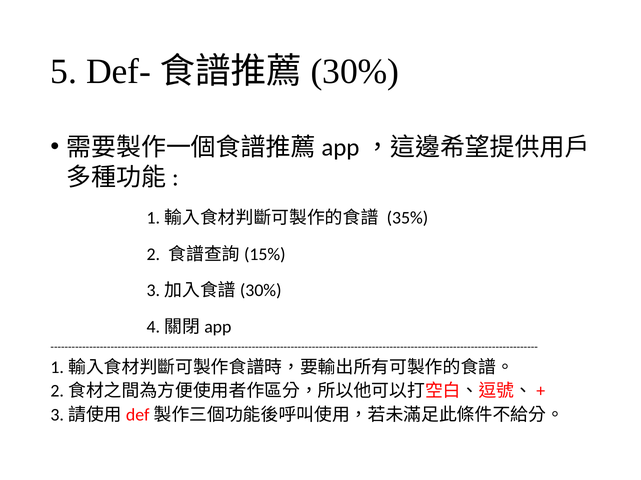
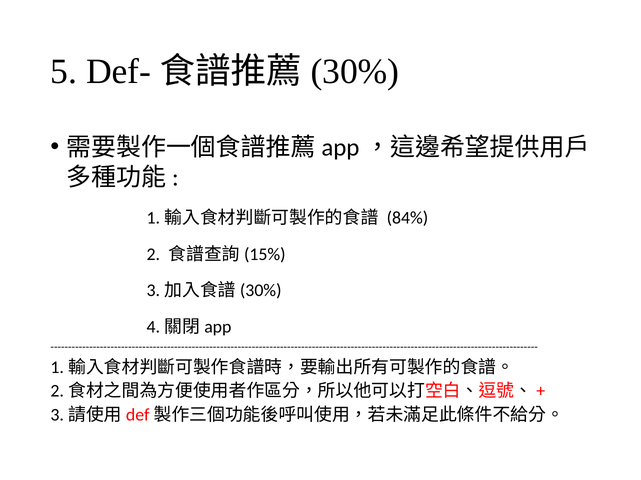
35%: 35% -> 84%
